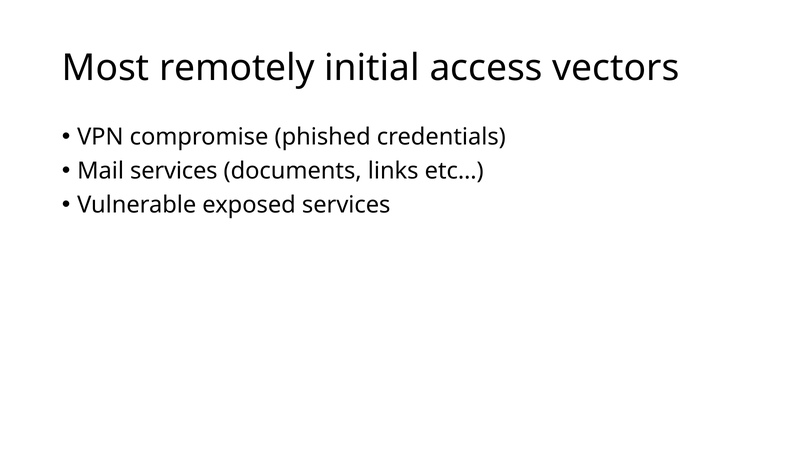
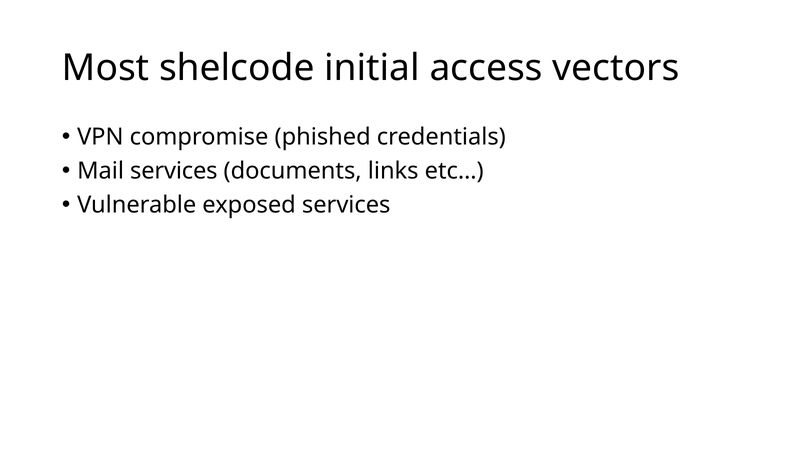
remotely: remotely -> shelcode
